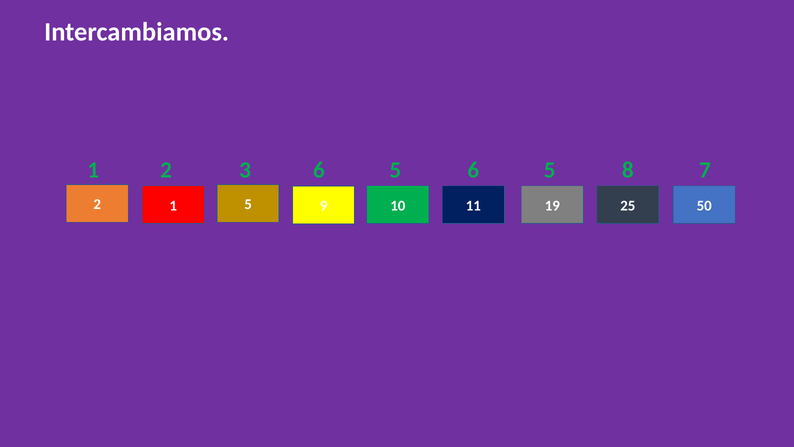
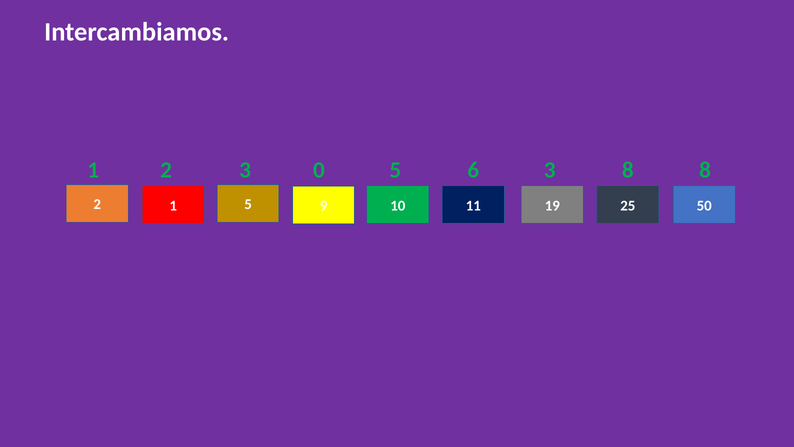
3 6: 6 -> 0
5 6 5: 5 -> 3
8 7: 7 -> 8
